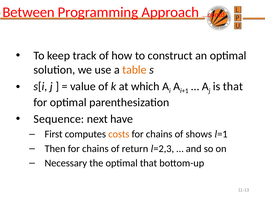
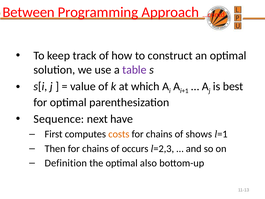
table colour: orange -> purple
is that: that -> best
return: return -> occurs
Necessary: Necessary -> Definition
optimal that: that -> also
